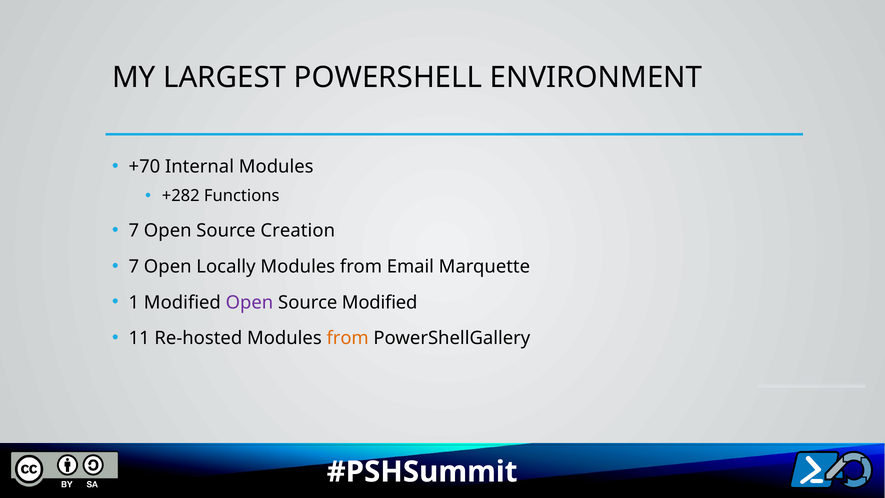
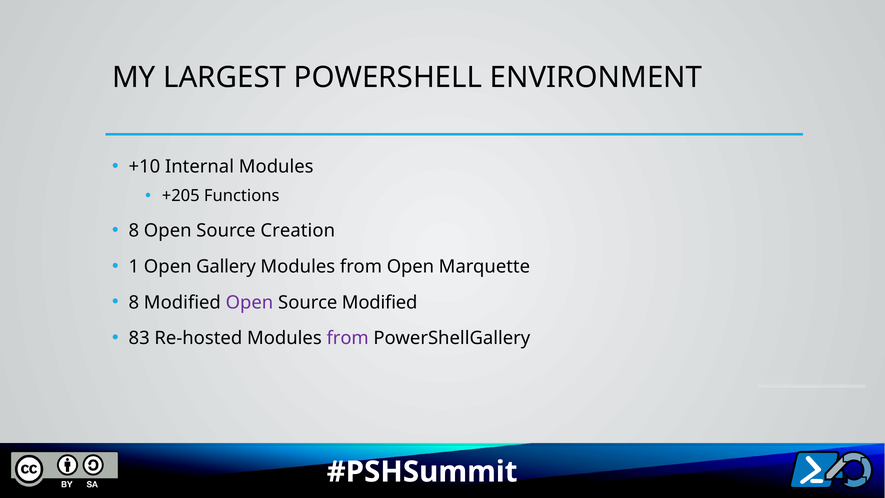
+70: +70 -> +10
+282: +282 -> +205
7 at (134, 231): 7 -> 8
7 at (134, 267): 7 -> 1
Locally: Locally -> Gallery
from Email: Email -> Open
1 at (134, 302): 1 -> 8
11: 11 -> 83
from at (348, 338) colour: orange -> purple
